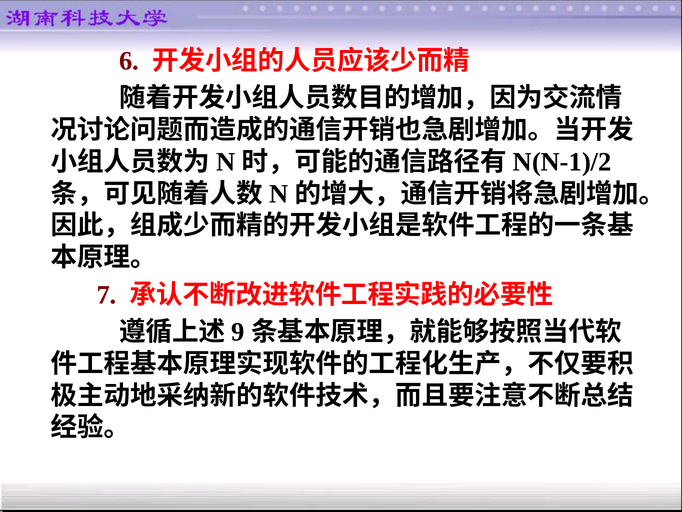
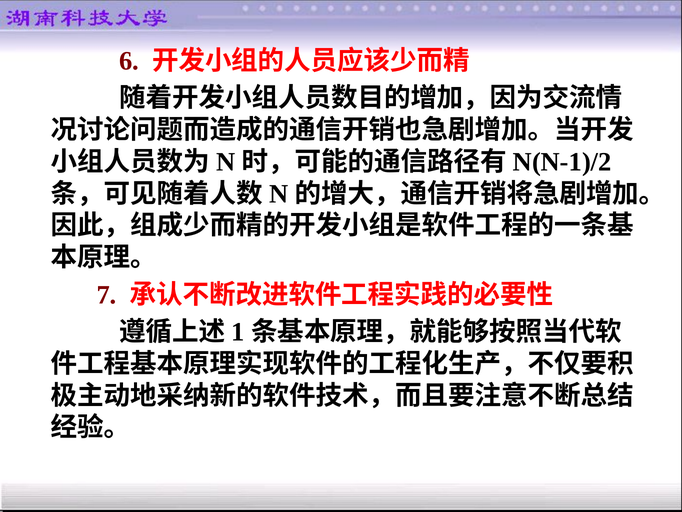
9: 9 -> 1
